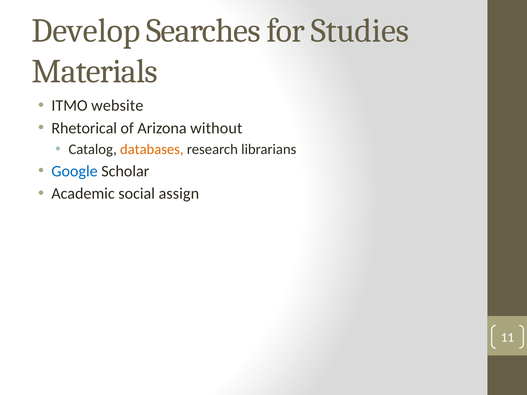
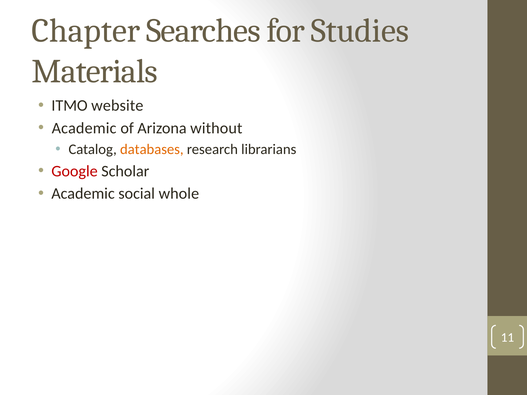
Develop: Develop -> Chapter
Rhetorical at (84, 128): Rhetorical -> Academic
Google colour: blue -> red
assign: assign -> whole
